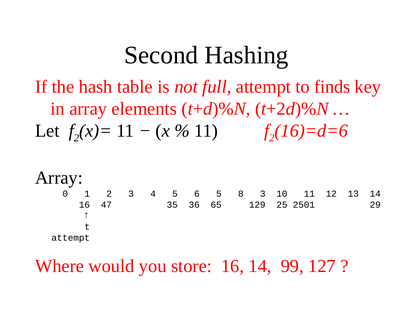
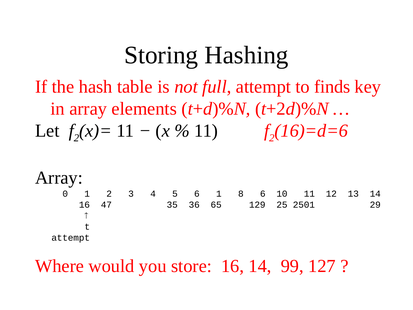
Second: Second -> Storing
6 5: 5 -> 1
8 3: 3 -> 6
